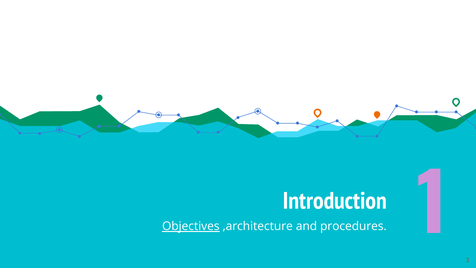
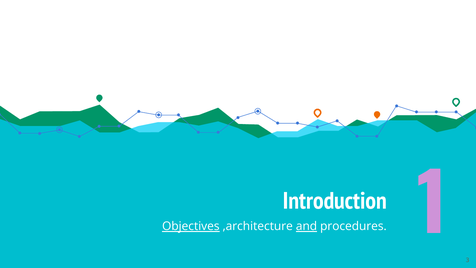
and underline: none -> present
